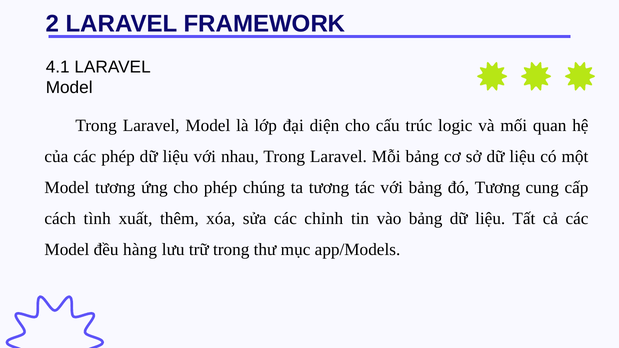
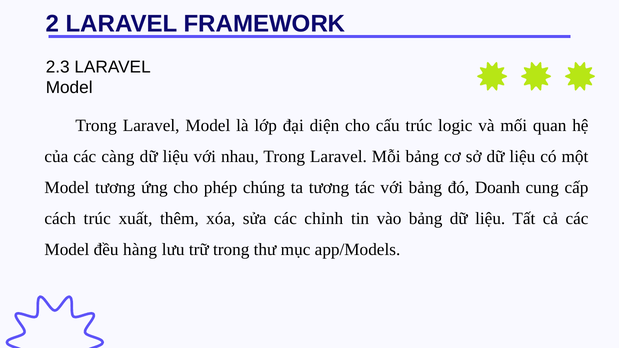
4.1: 4.1 -> 2.3
các phép: phép -> càng
đó Tương: Tương -> Doanh
cách tình: tình -> trúc
